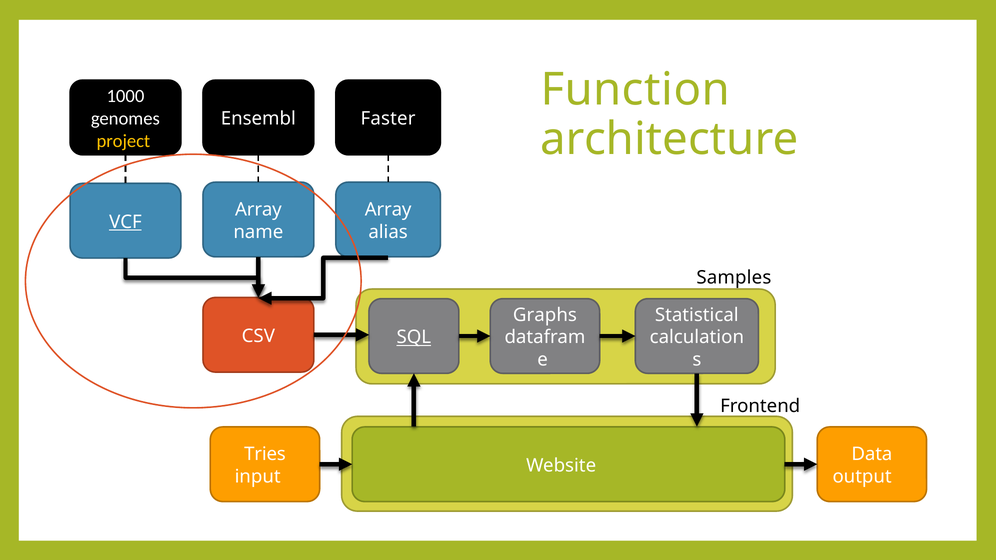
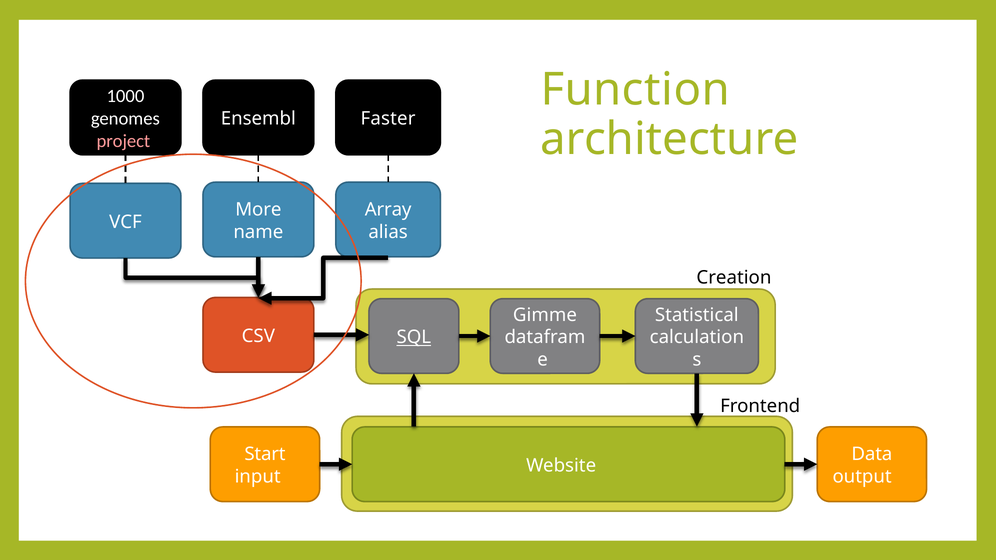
project colour: yellow -> pink
Array at (258, 210): Array -> More
VCF underline: present -> none
Samples: Samples -> Creation
Graphs: Graphs -> Gimme
Tries: Tries -> Start
